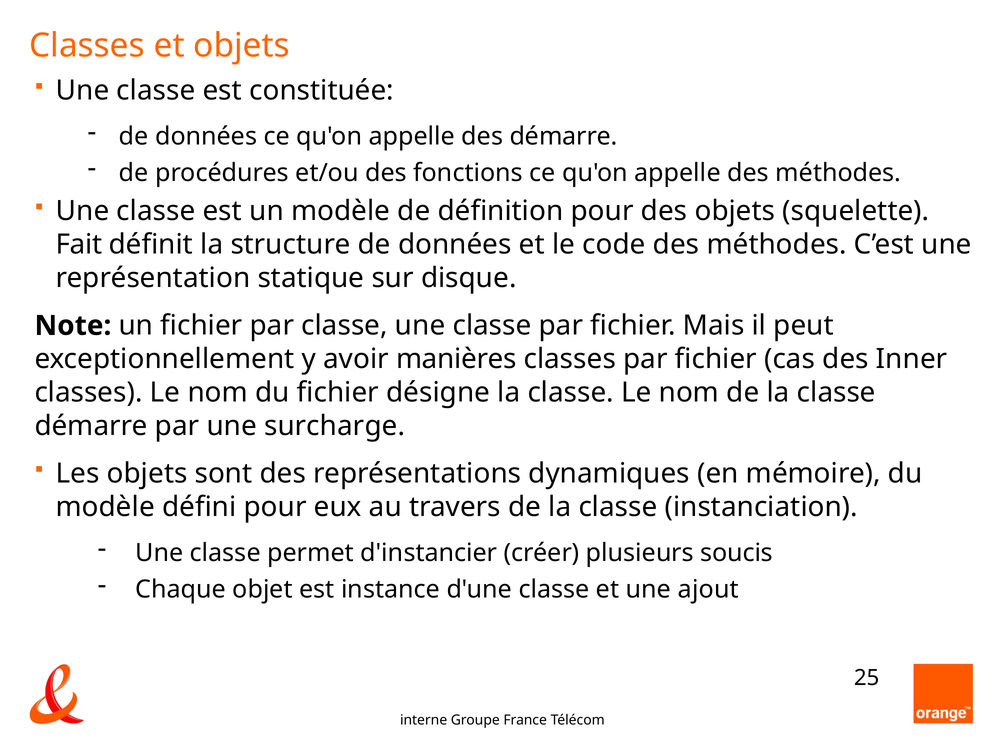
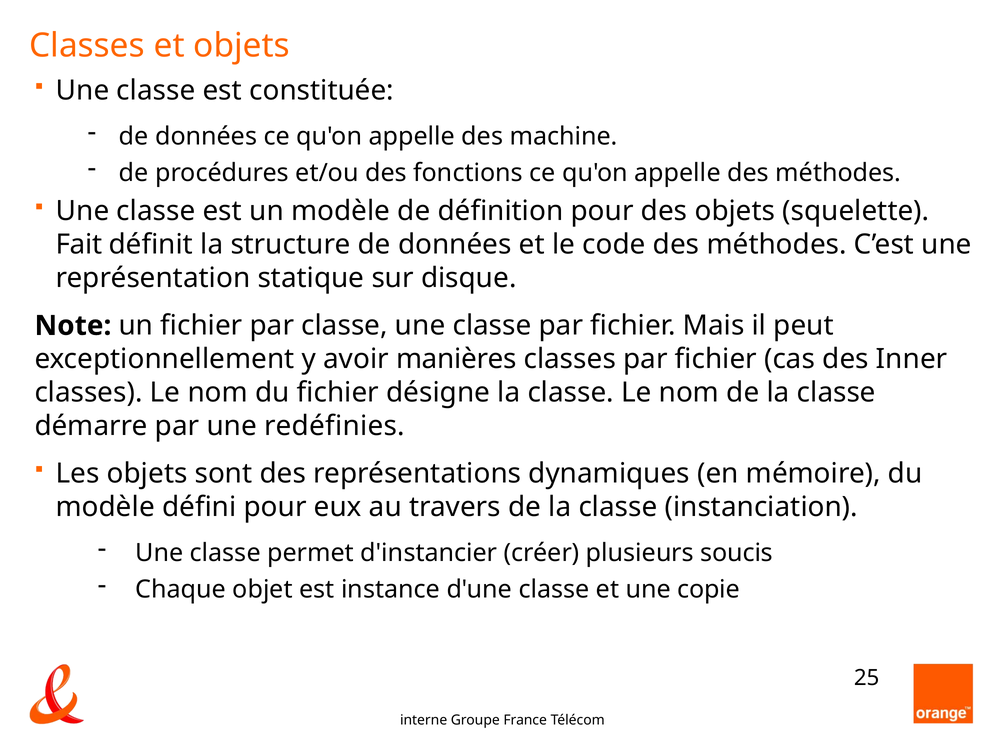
des démarre: démarre -> machine
surcharge: surcharge -> redéfinies
ajout: ajout -> copie
